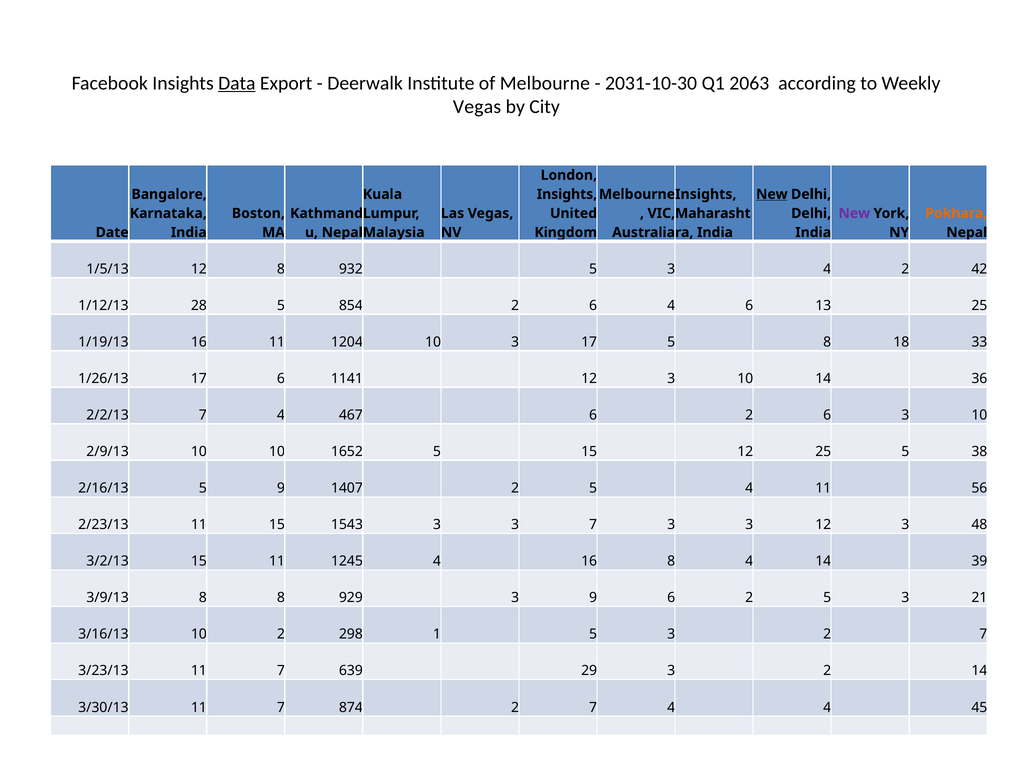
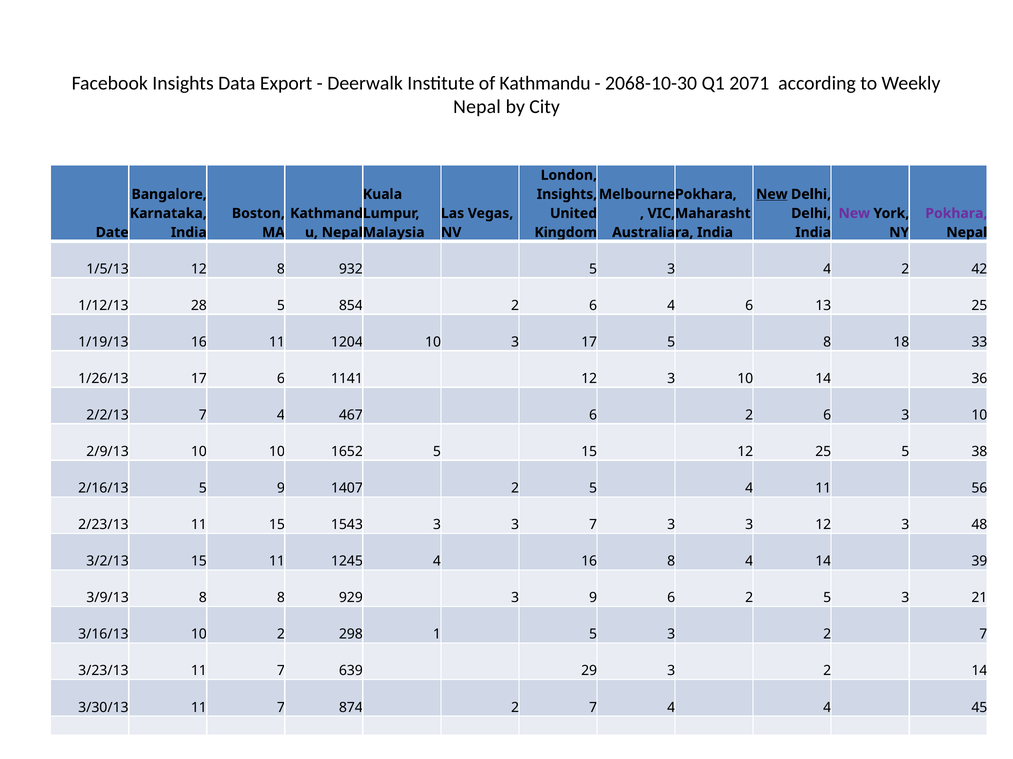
Data underline: present -> none
of Melbourne: Melbourne -> Kathmandu
2031-10-30: 2031-10-30 -> 2068-10-30
2063: 2063 -> 2071
Vegas at (477, 107): Vegas -> Nepal
Insights at (706, 194): Insights -> Pokhara
Pokhara at (956, 214) colour: orange -> purple
